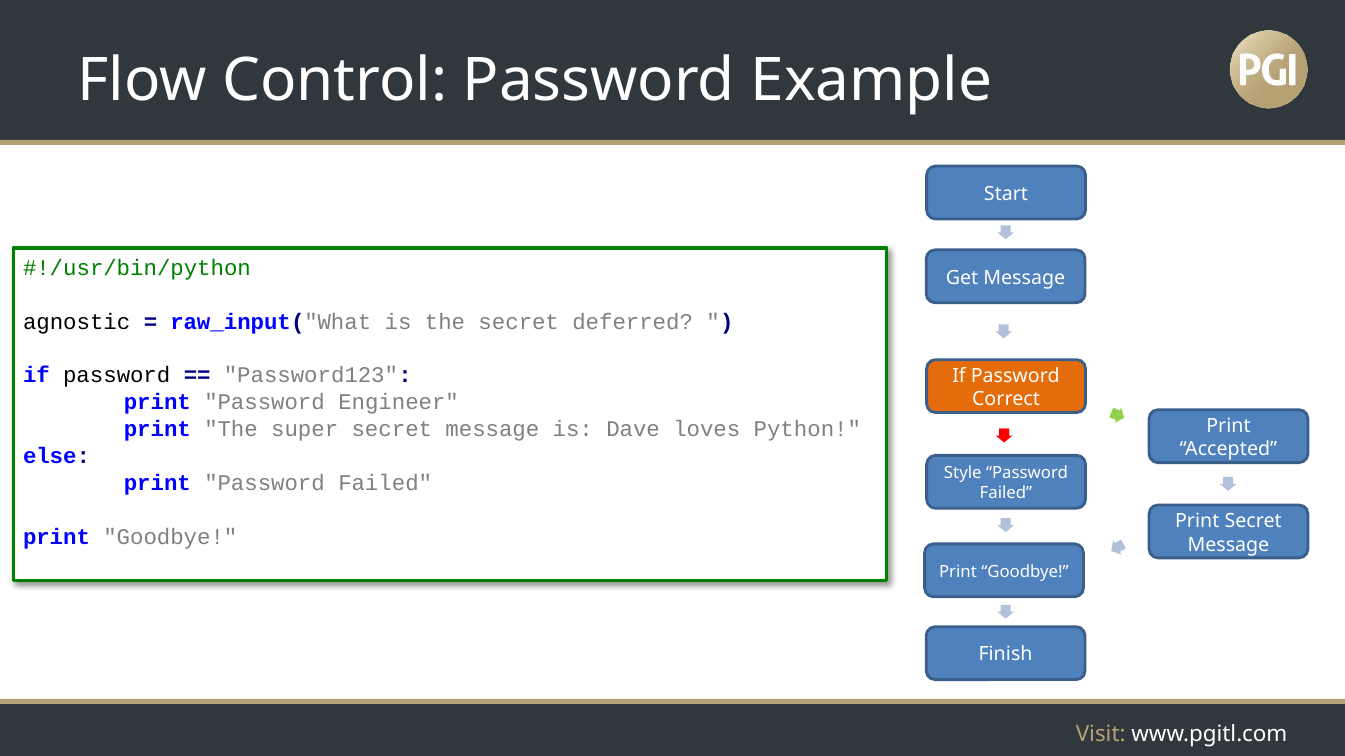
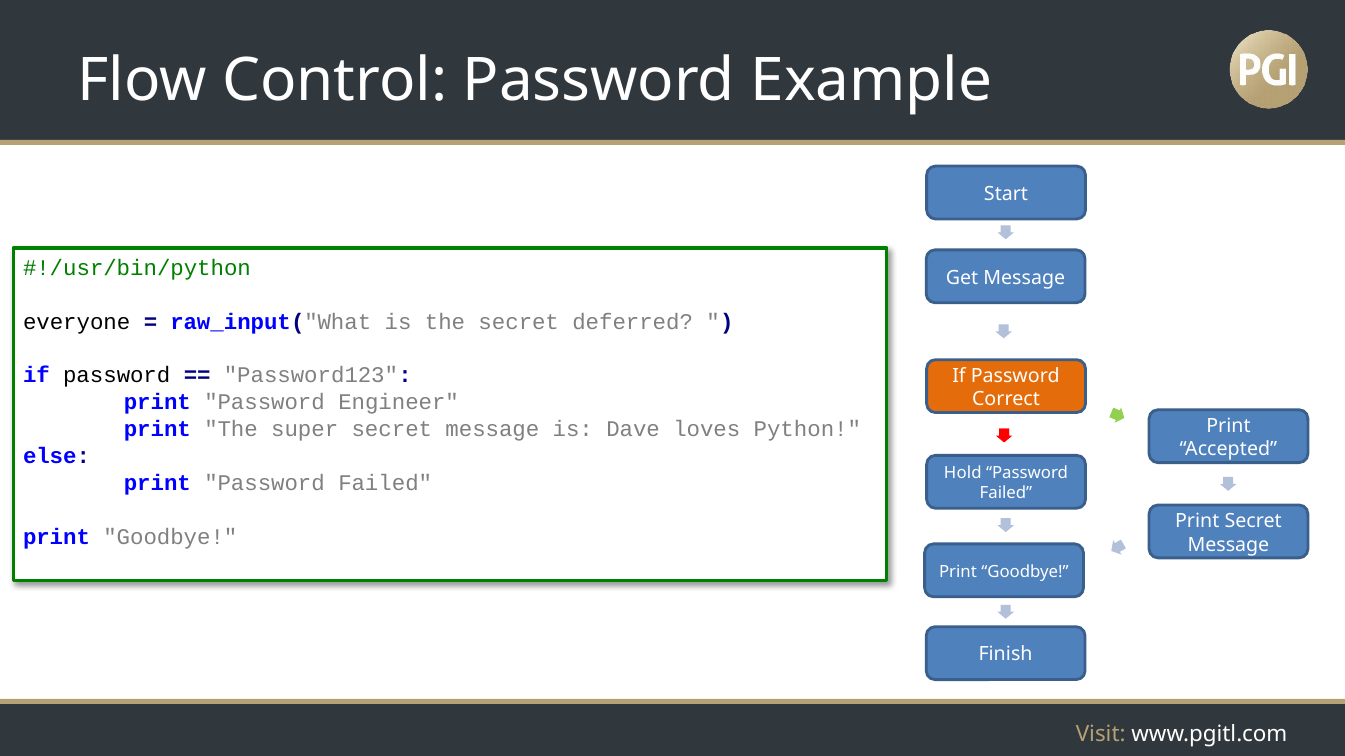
agnostic: agnostic -> everyone
Style: Style -> Hold
